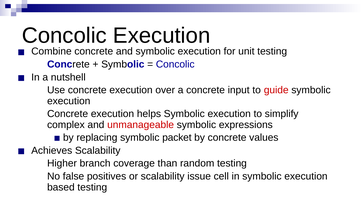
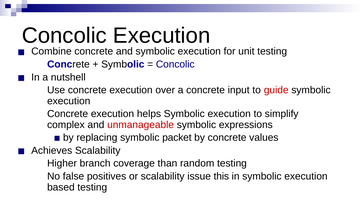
cell: cell -> this
